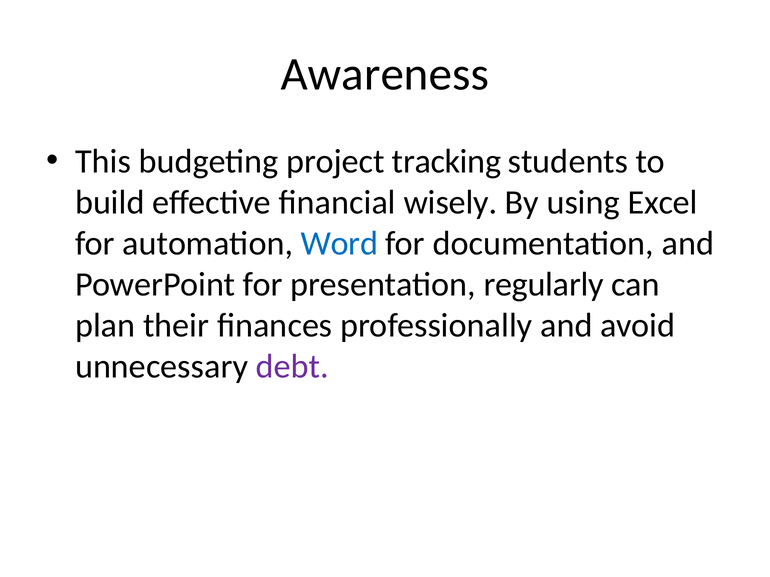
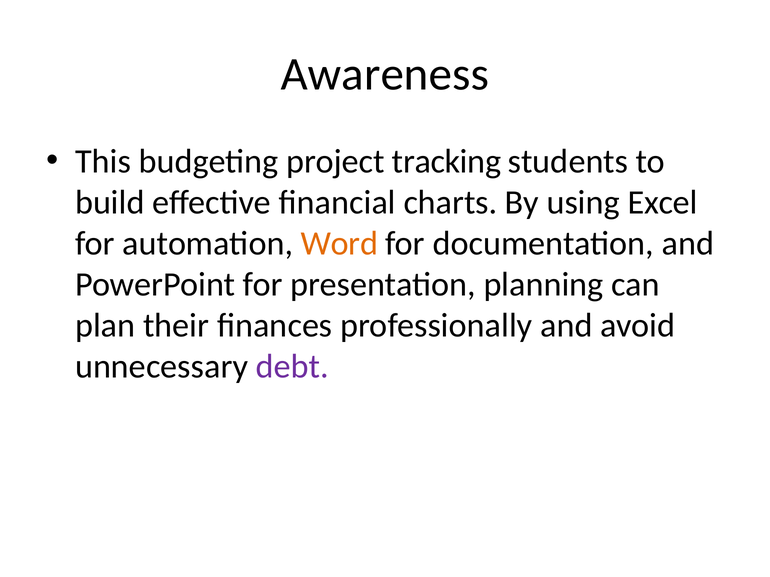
wisely: wisely -> charts
Word colour: blue -> orange
regularly: regularly -> planning
